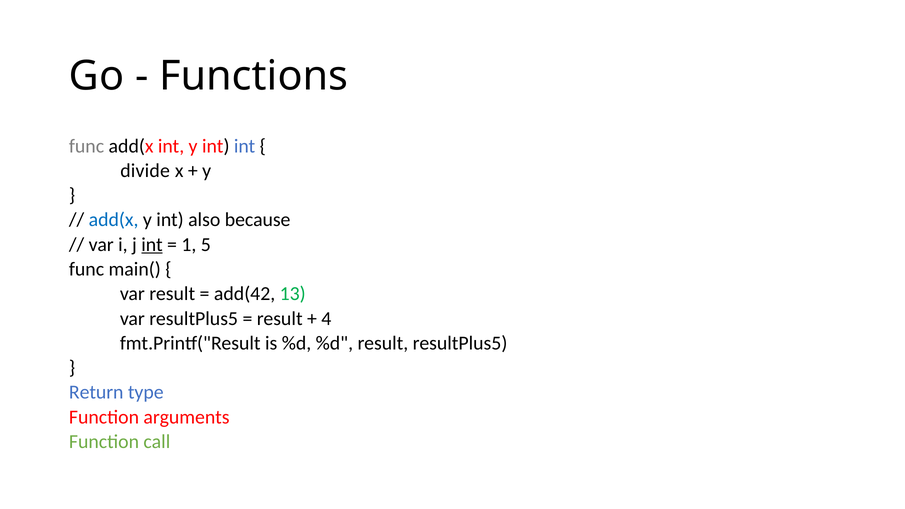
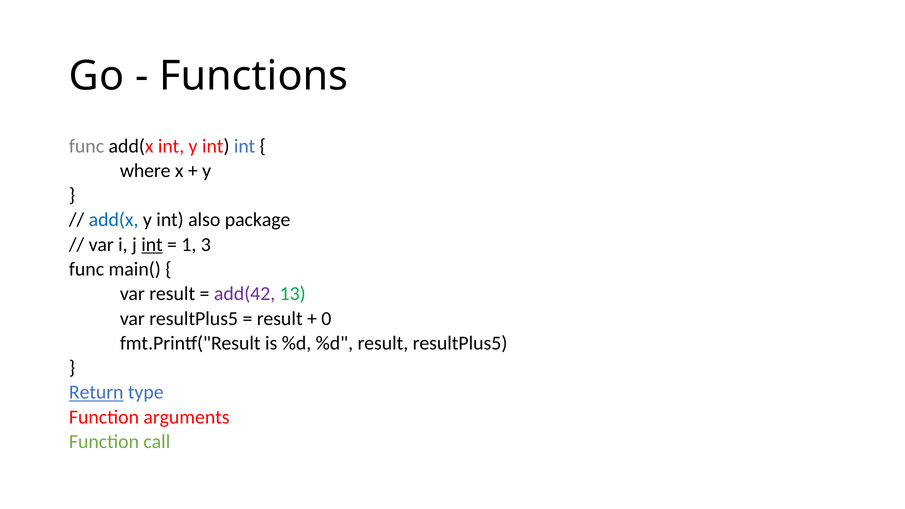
divide: divide -> where
because: because -> package
5: 5 -> 3
add(42 colour: black -> purple
4: 4 -> 0
Return underline: none -> present
